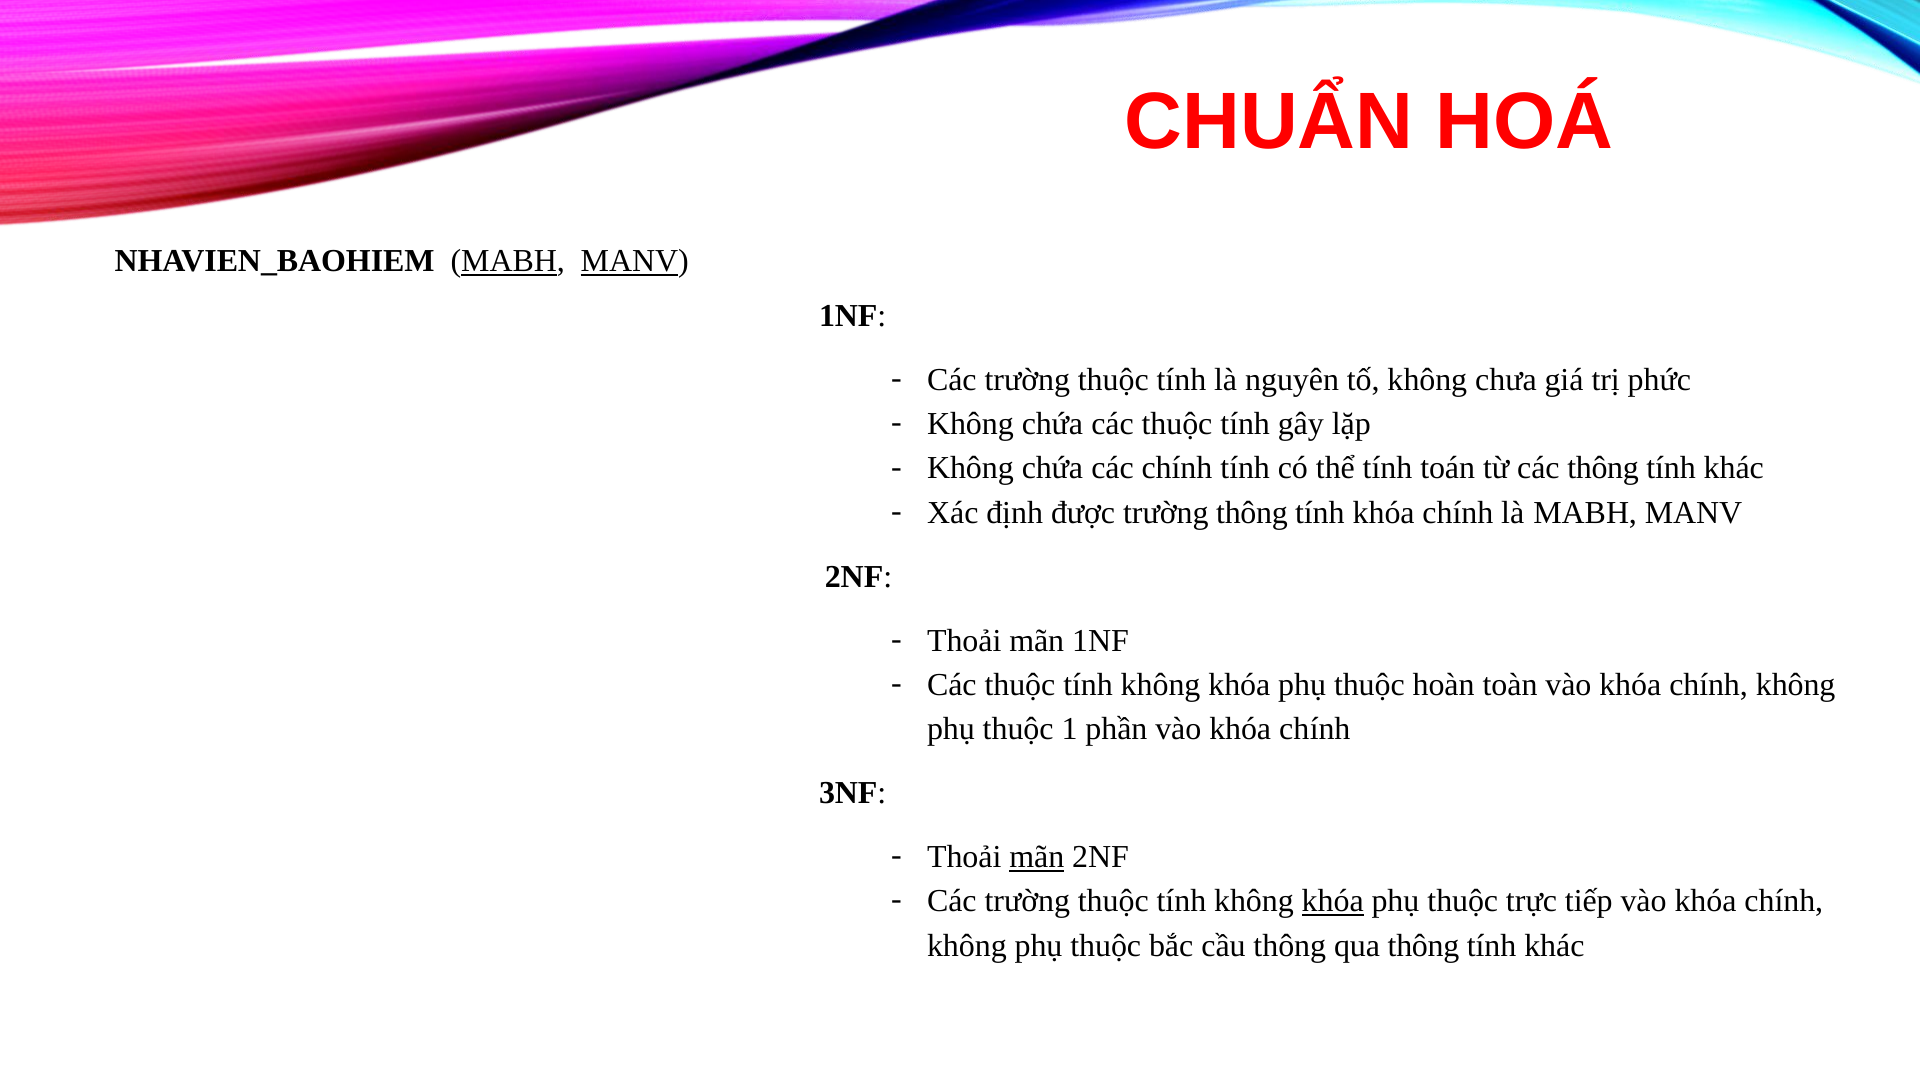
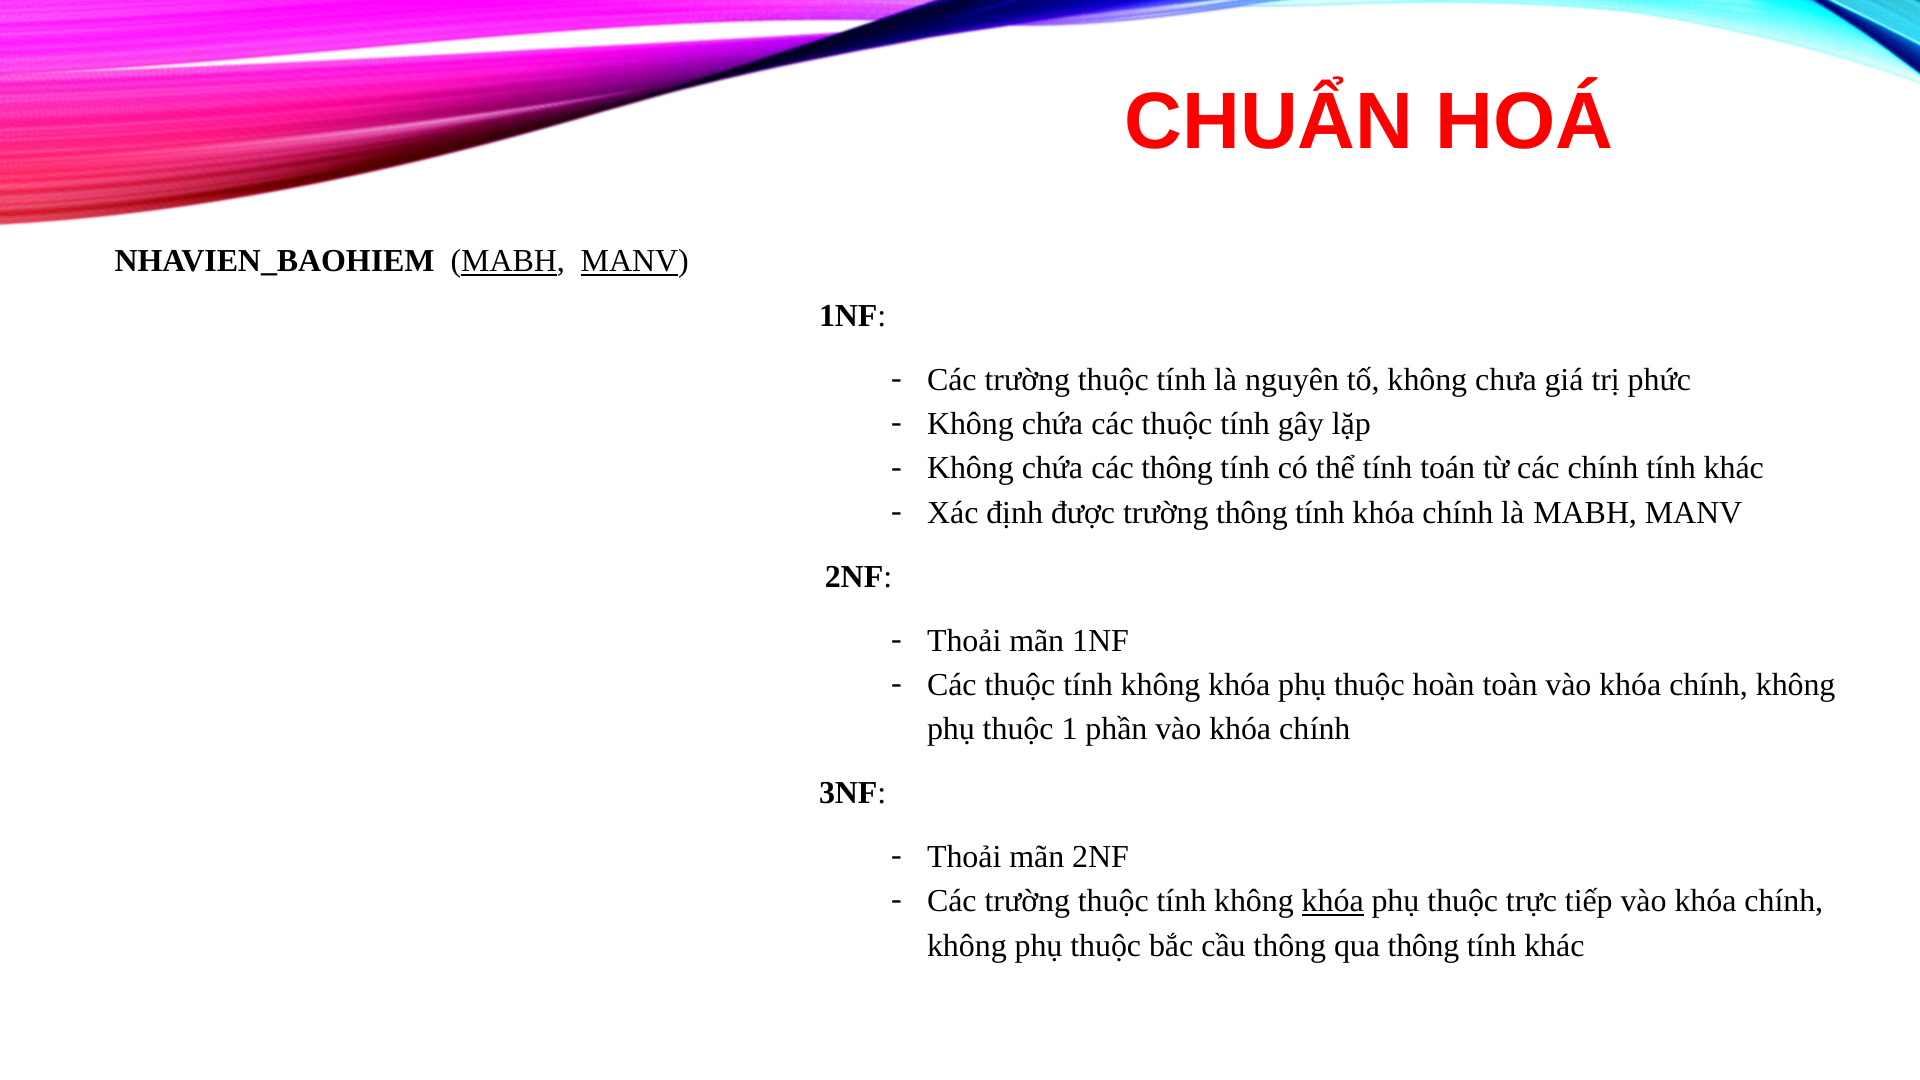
các chính: chính -> thông
các thông: thông -> chính
mãn at (1037, 857) underline: present -> none
